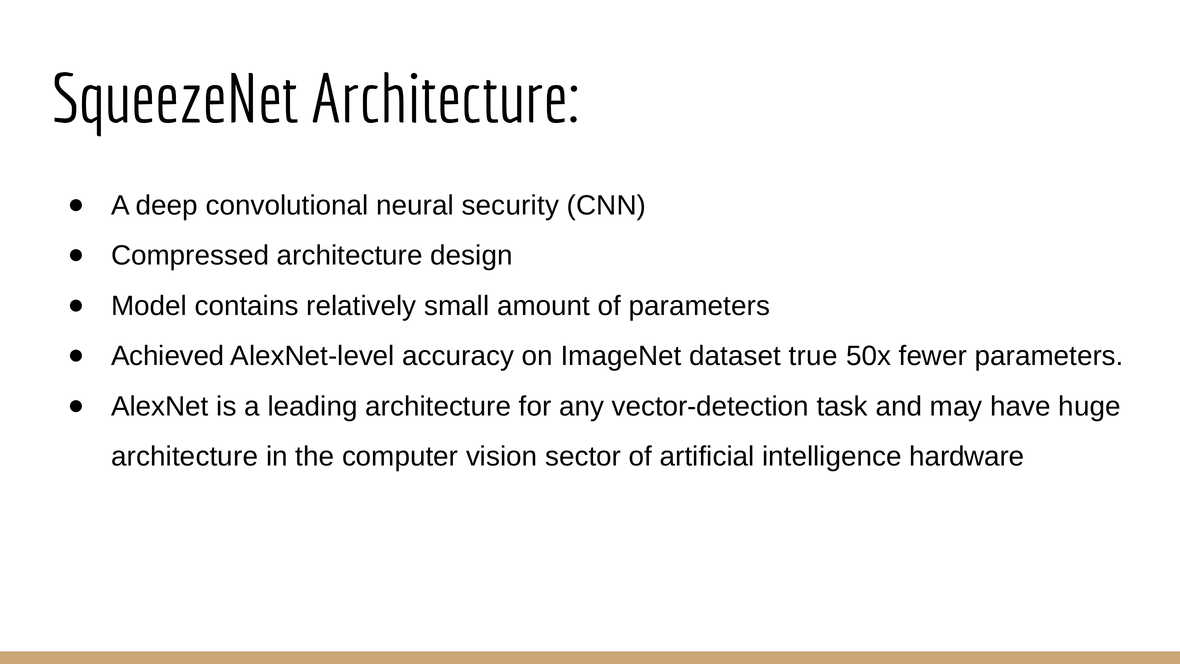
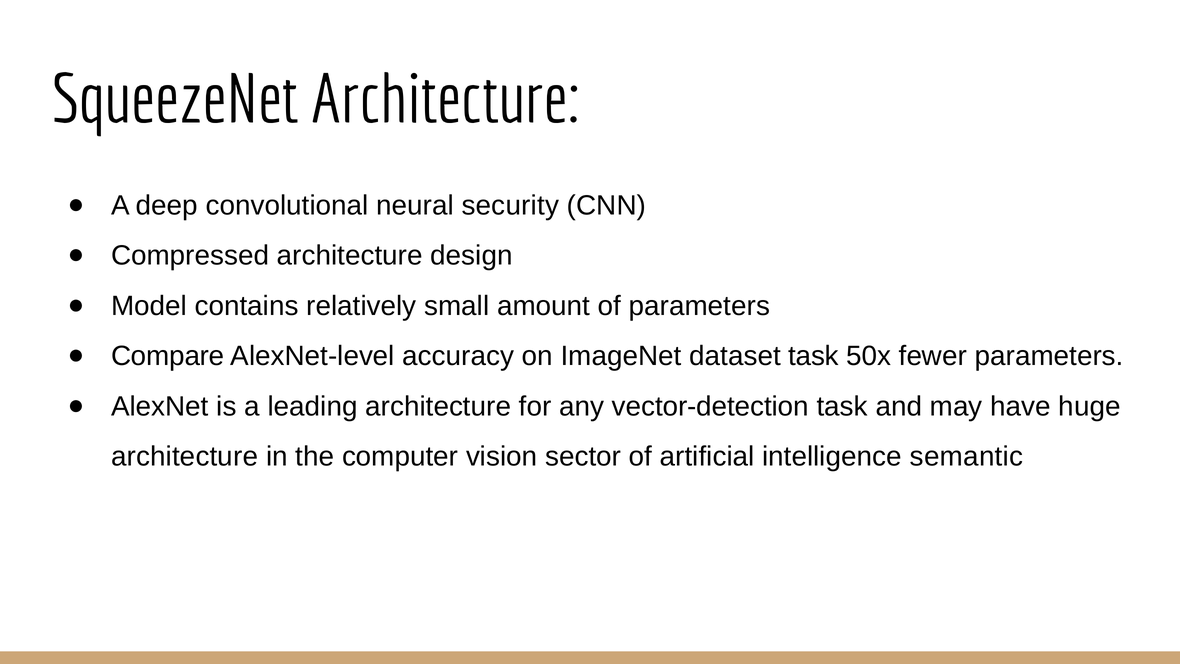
Achieved: Achieved -> Compare
dataset true: true -> task
hardware: hardware -> semantic
